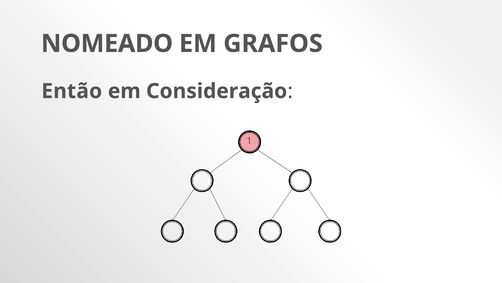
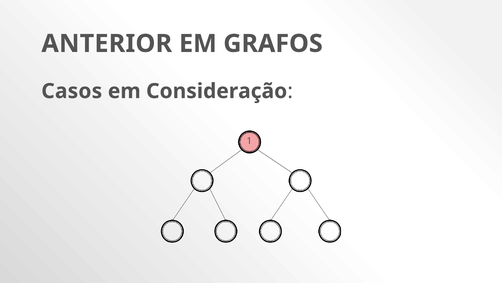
NOMEADO: NOMEADO -> ANTERIOR
Então: Então -> Casos
